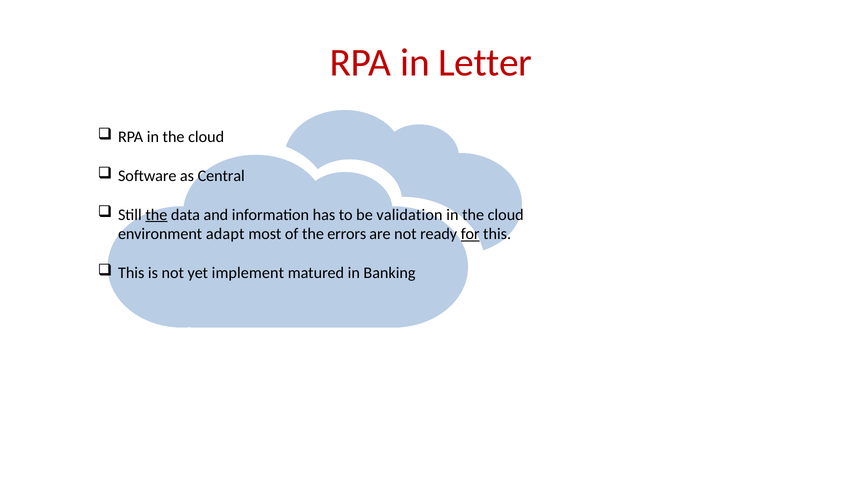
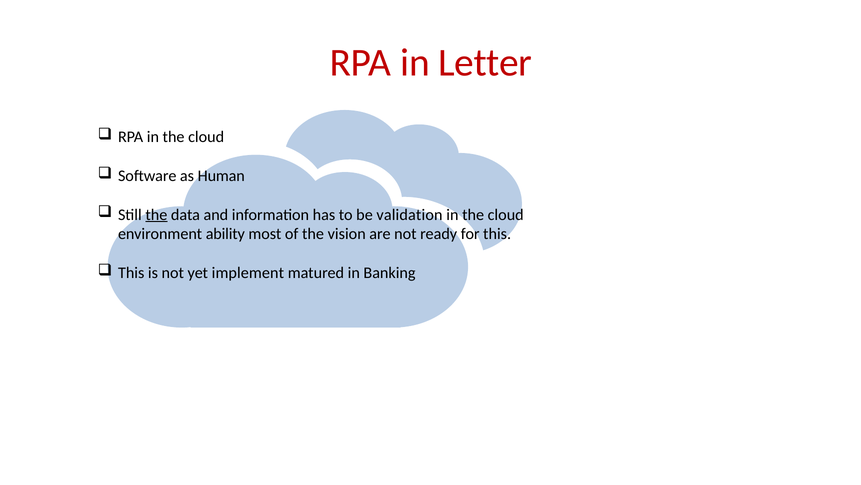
Central: Central -> Human
adapt: adapt -> ability
errors: errors -> vision
for underline: present -> none
